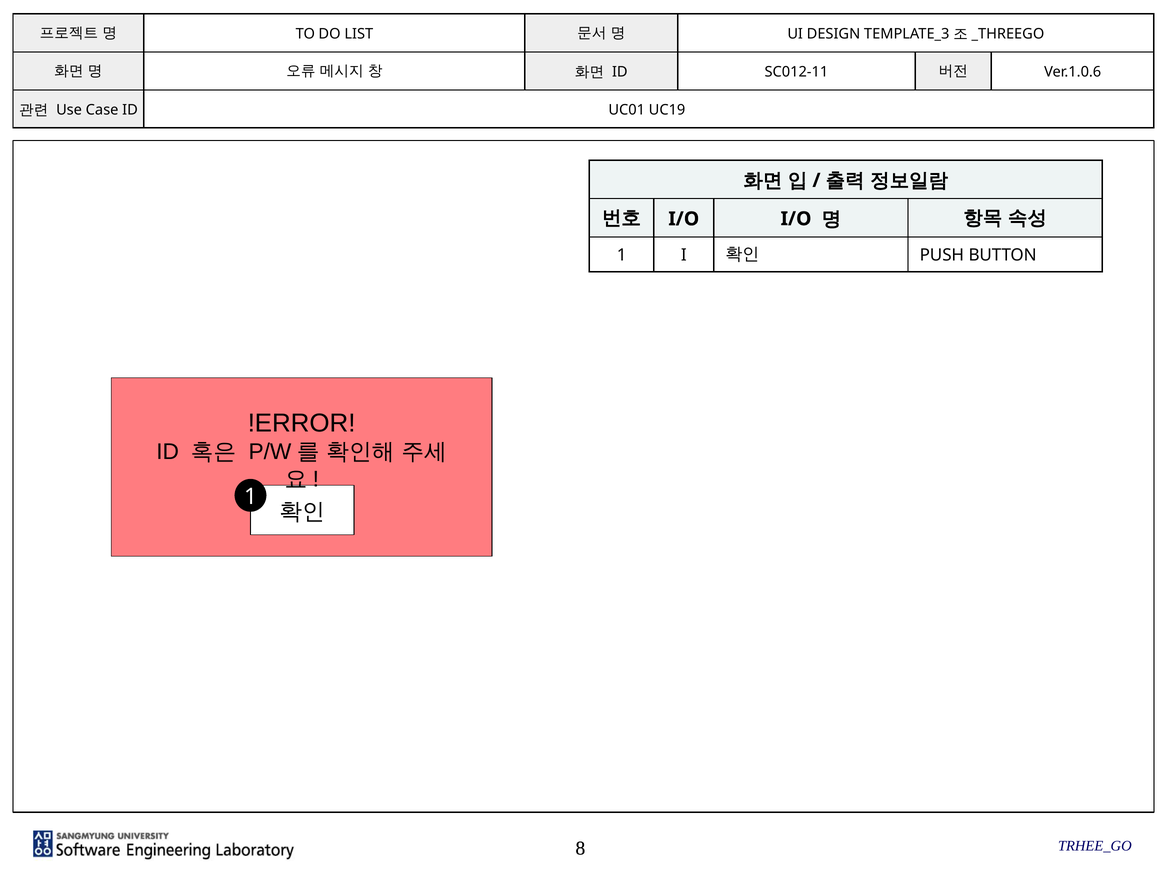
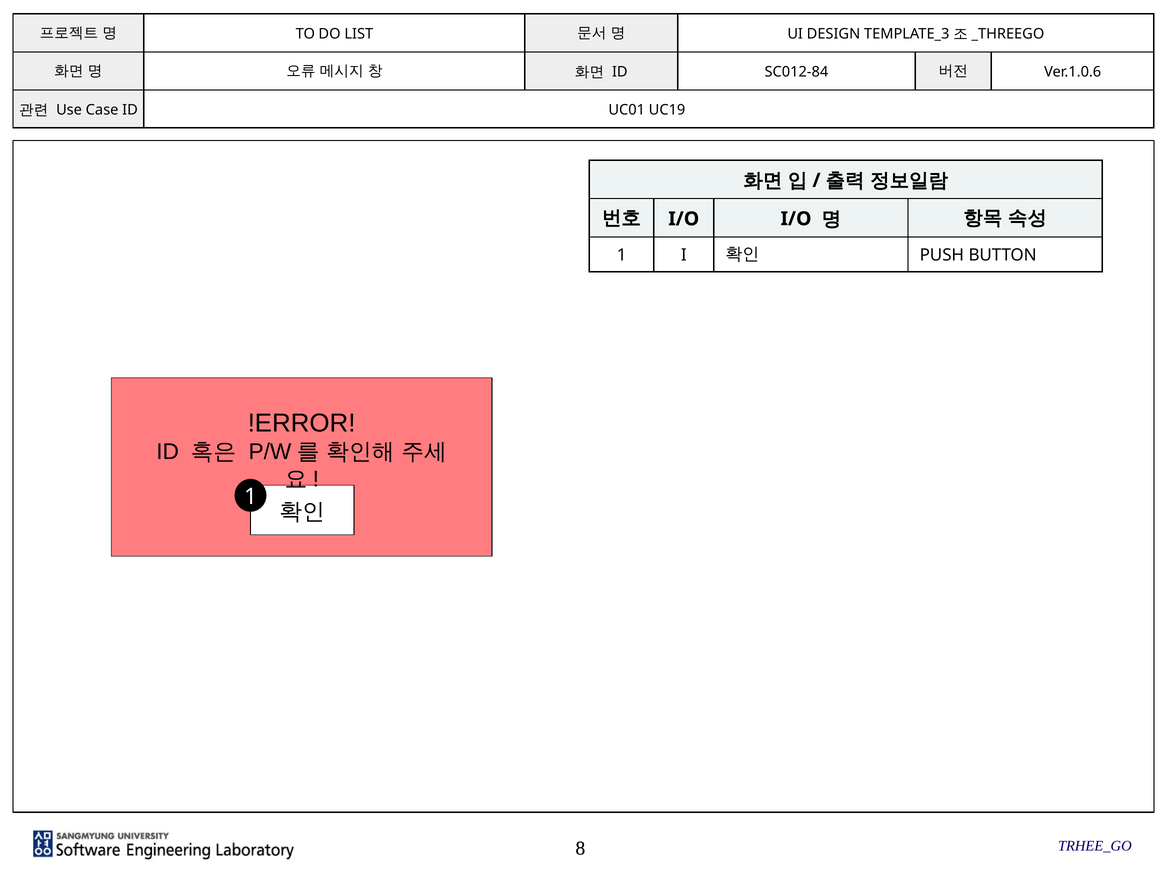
SC012-11: SC012-11 -> SC012-84
